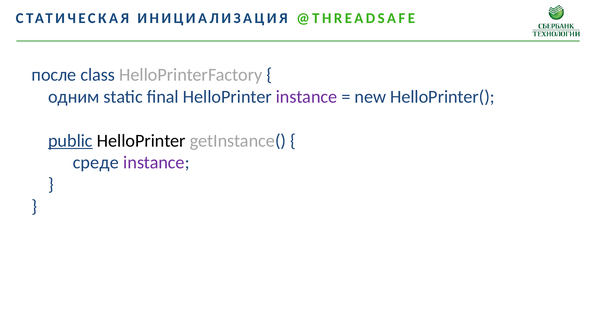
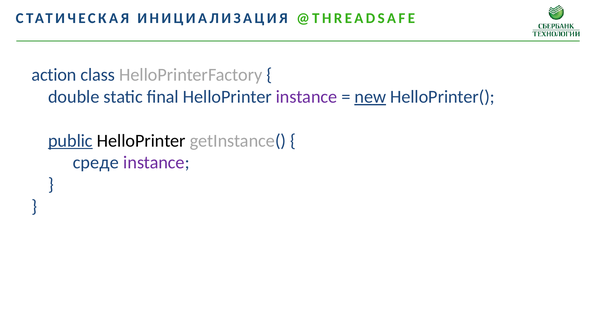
после: после -> action
одним: одним -> double
new underline: none -> present
